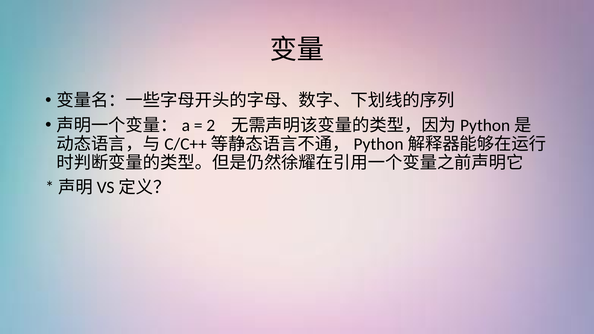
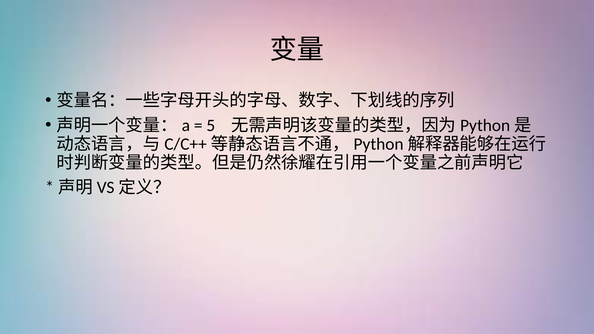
2: 2 -> 5
